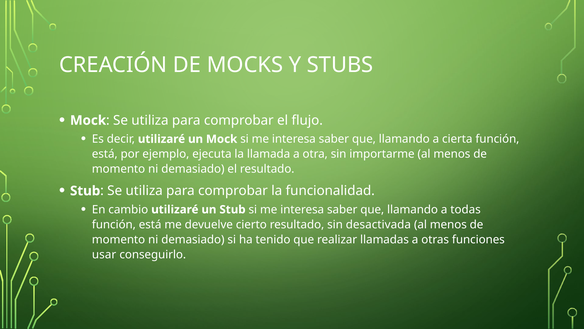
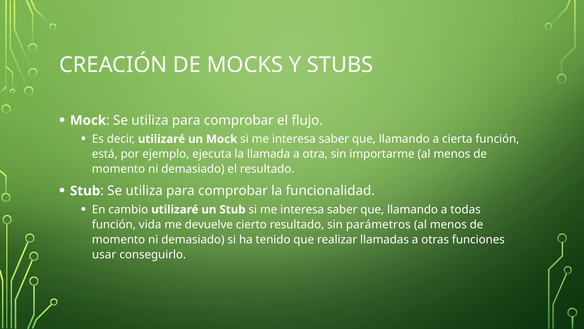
está at (150, 224): está -> vida
desactivada: desactivada -> parámetros
